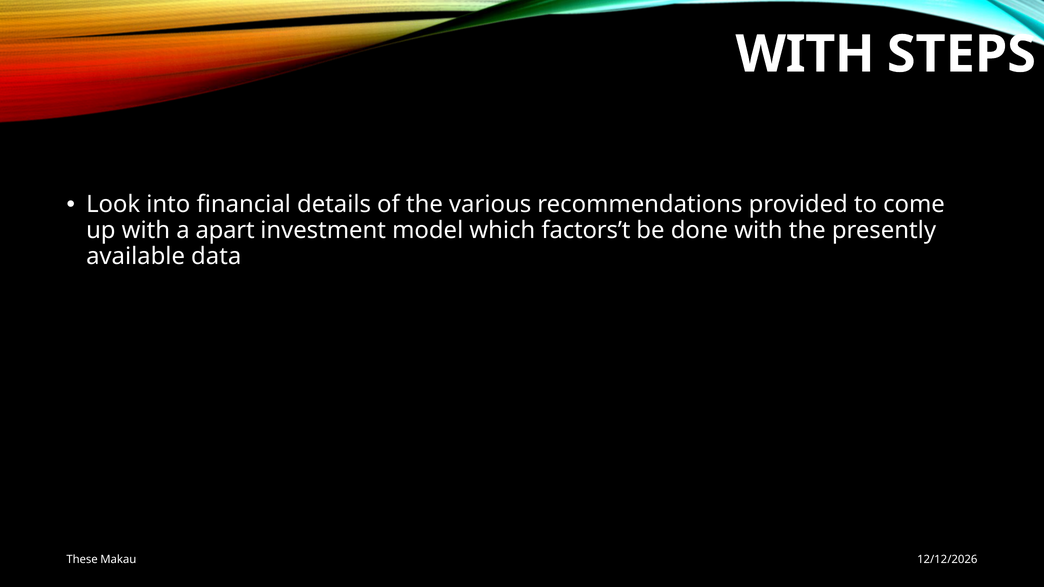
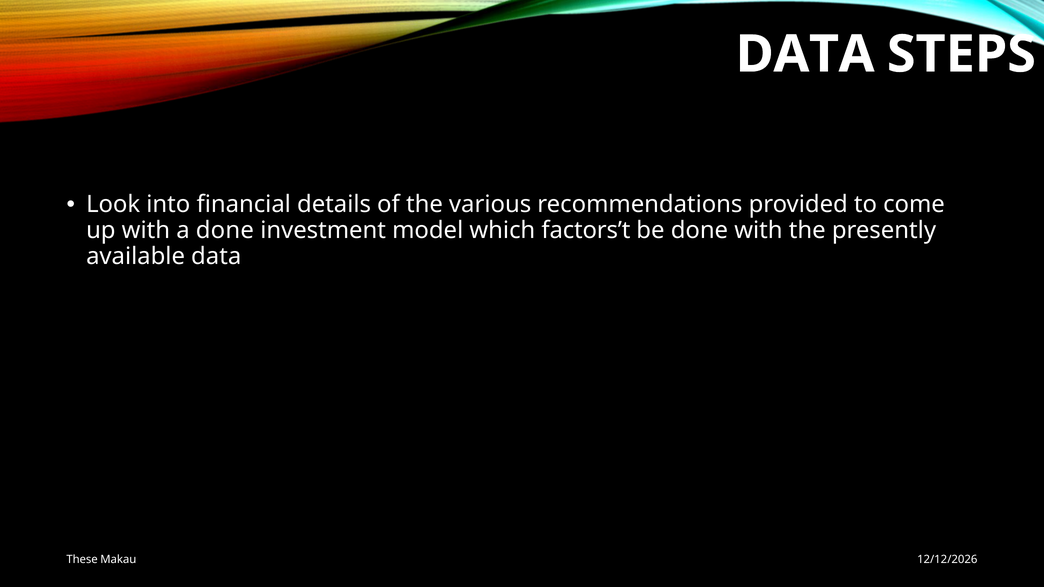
WITH at (805, 54): WITH -> DATA
a apart: apart -> done
